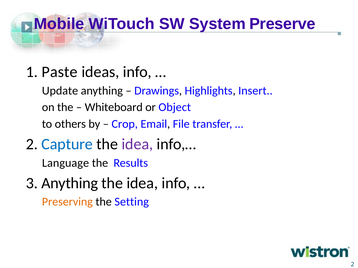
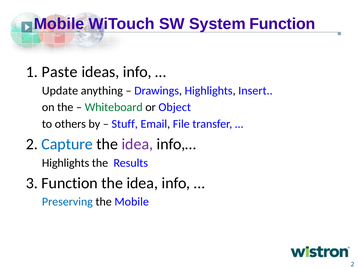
System Preserve: Preserve -> Function
Whiteboard colour: black -> green
Crop: Crop -> Stuff
Language at (66, 163): Language -> Highlights
3 Anything: Anything -> Function
Preserving colour: orange -> blue
the Setting: Setting -> Mobile
